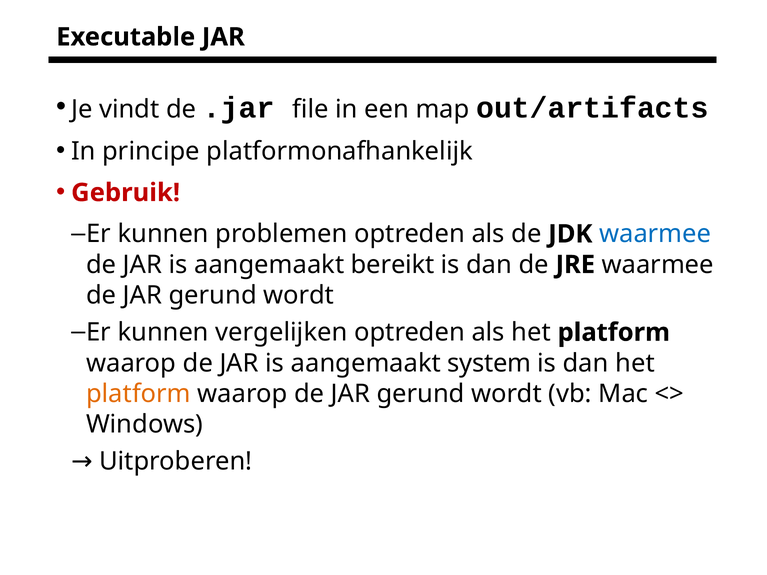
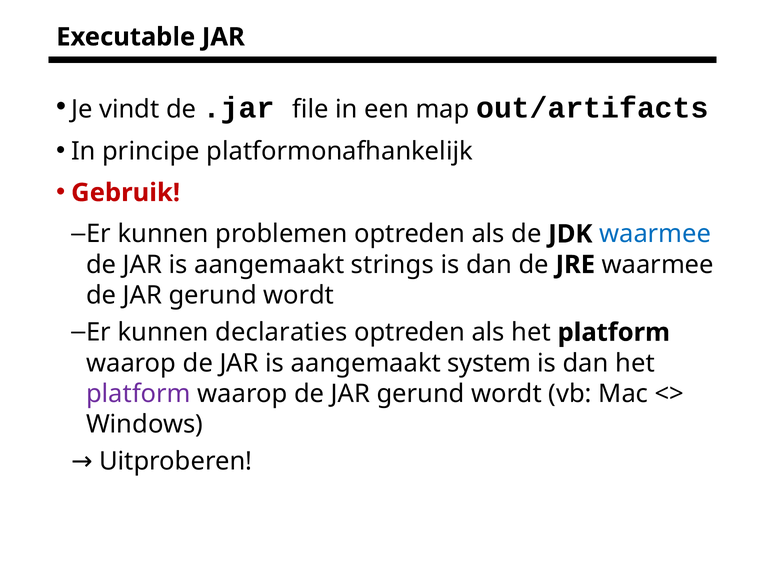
bereikt: bereikt -> strings
vergelijken: vergelijken -> declaraties
platform at (138, 394) colour: orange -> purple
